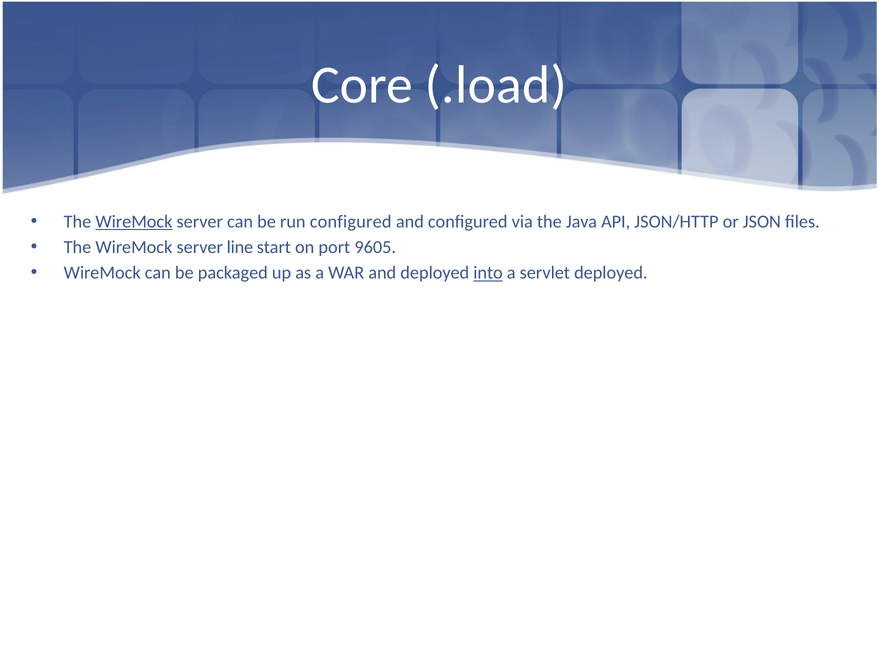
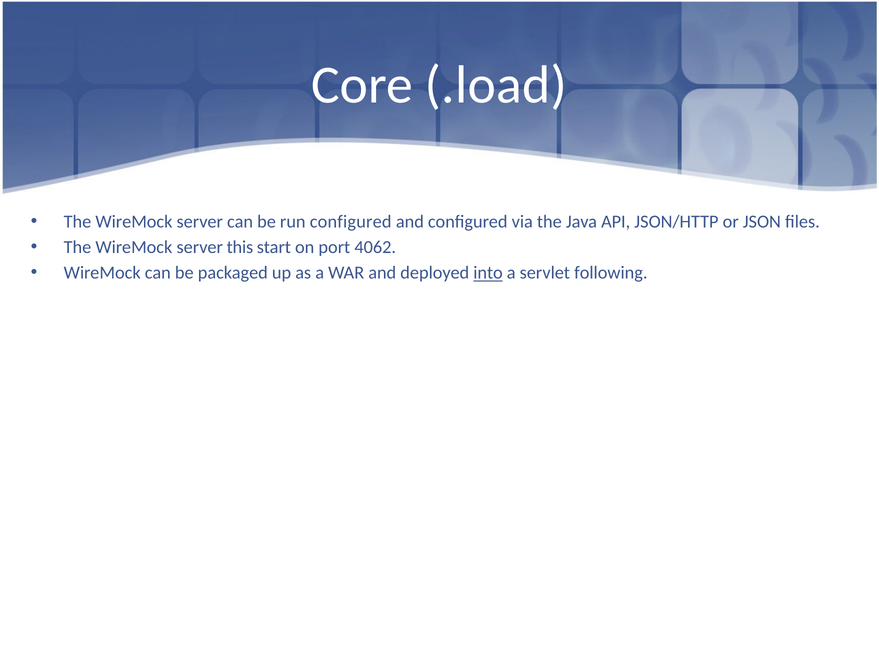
WireMock at (134, 222) underline: present -> none
line: line -> this
9605: 9605 -> 4062
servlet deployed: deployed -> following
